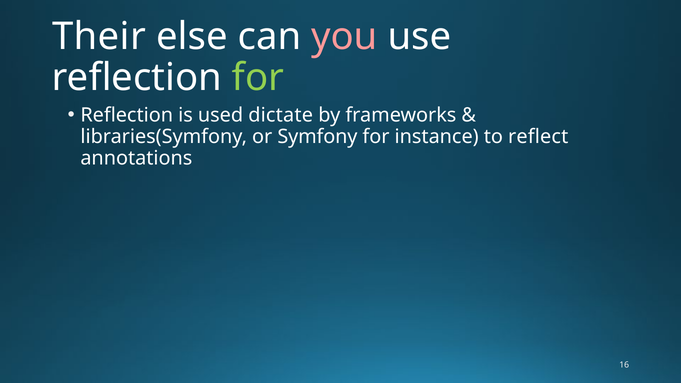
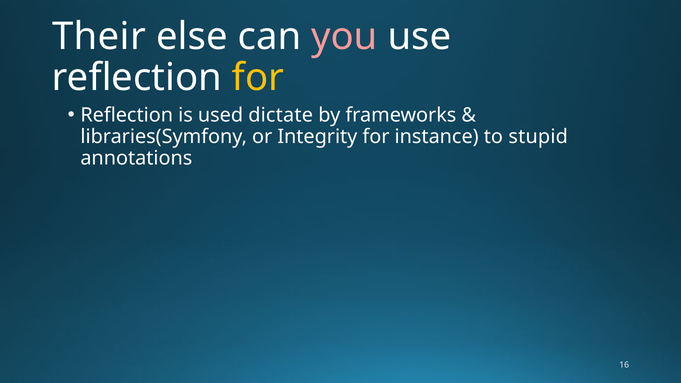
for at (258, 78) colour: light green -> yellow
Symfony: Symfony -> Integrity
reflect: reflect -> stupid
